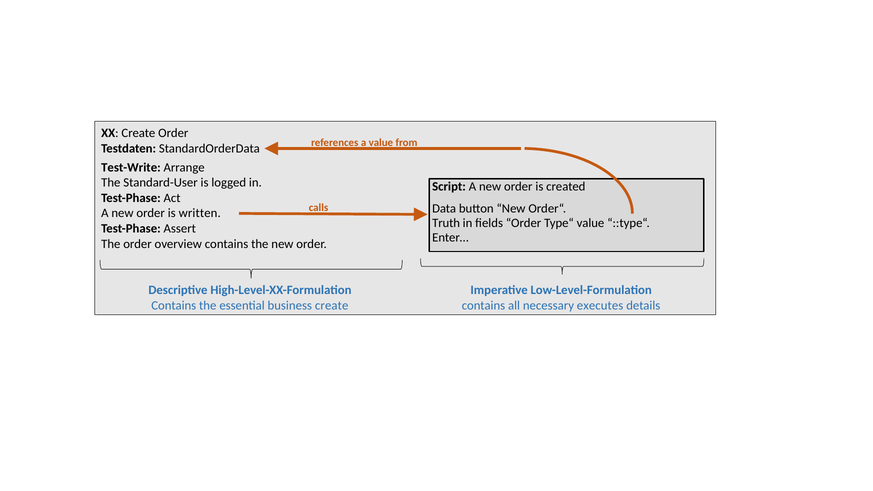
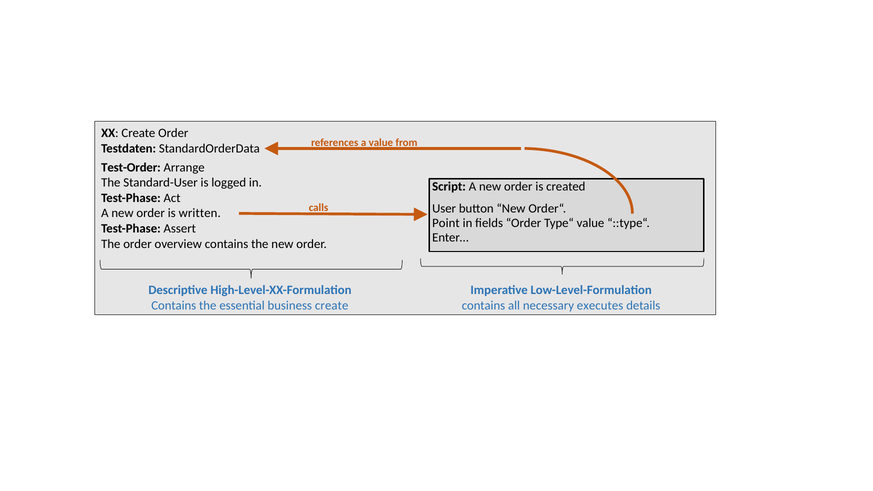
Test-Write: Test-Write -> Test-Order
Data: Data -> User
Truth: Truth -> Point
